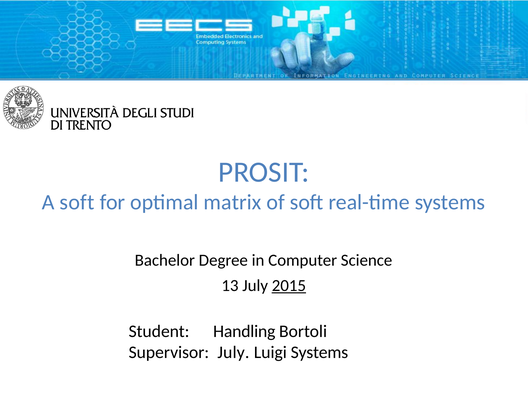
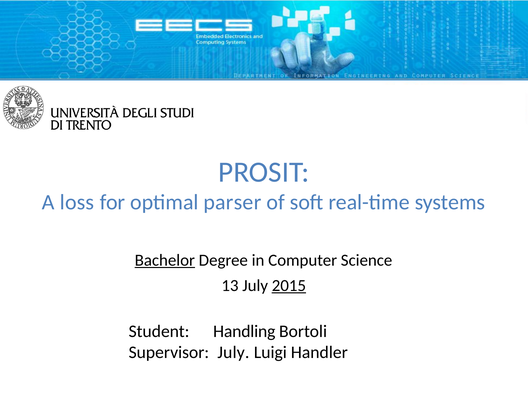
A soft: soft -> loss
matrix: matrix -> parser
Bachelor underline: none -> present
Luigi Systems: Systems -> Handler
